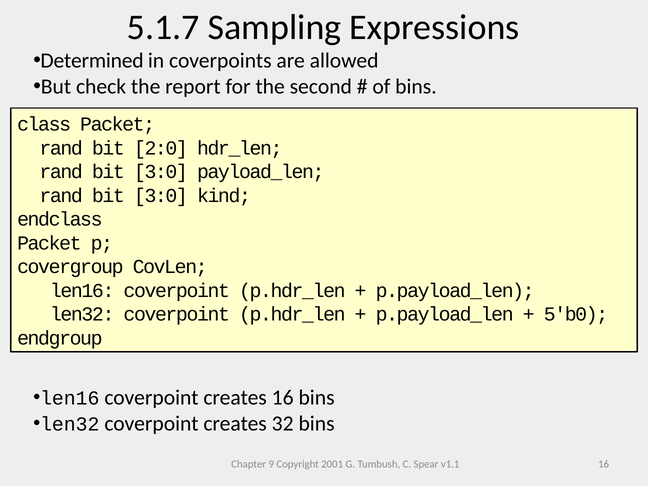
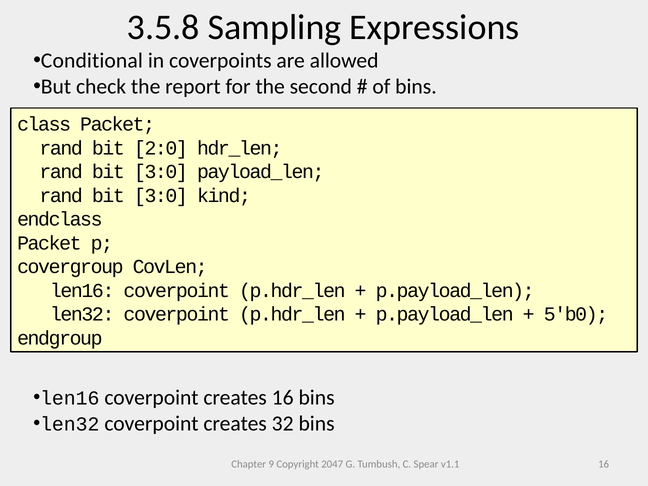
5.1.7: 5.1.7 -> 3.5.8
Determined: Determined -> Conditional
2001: 2001 -> 2047
